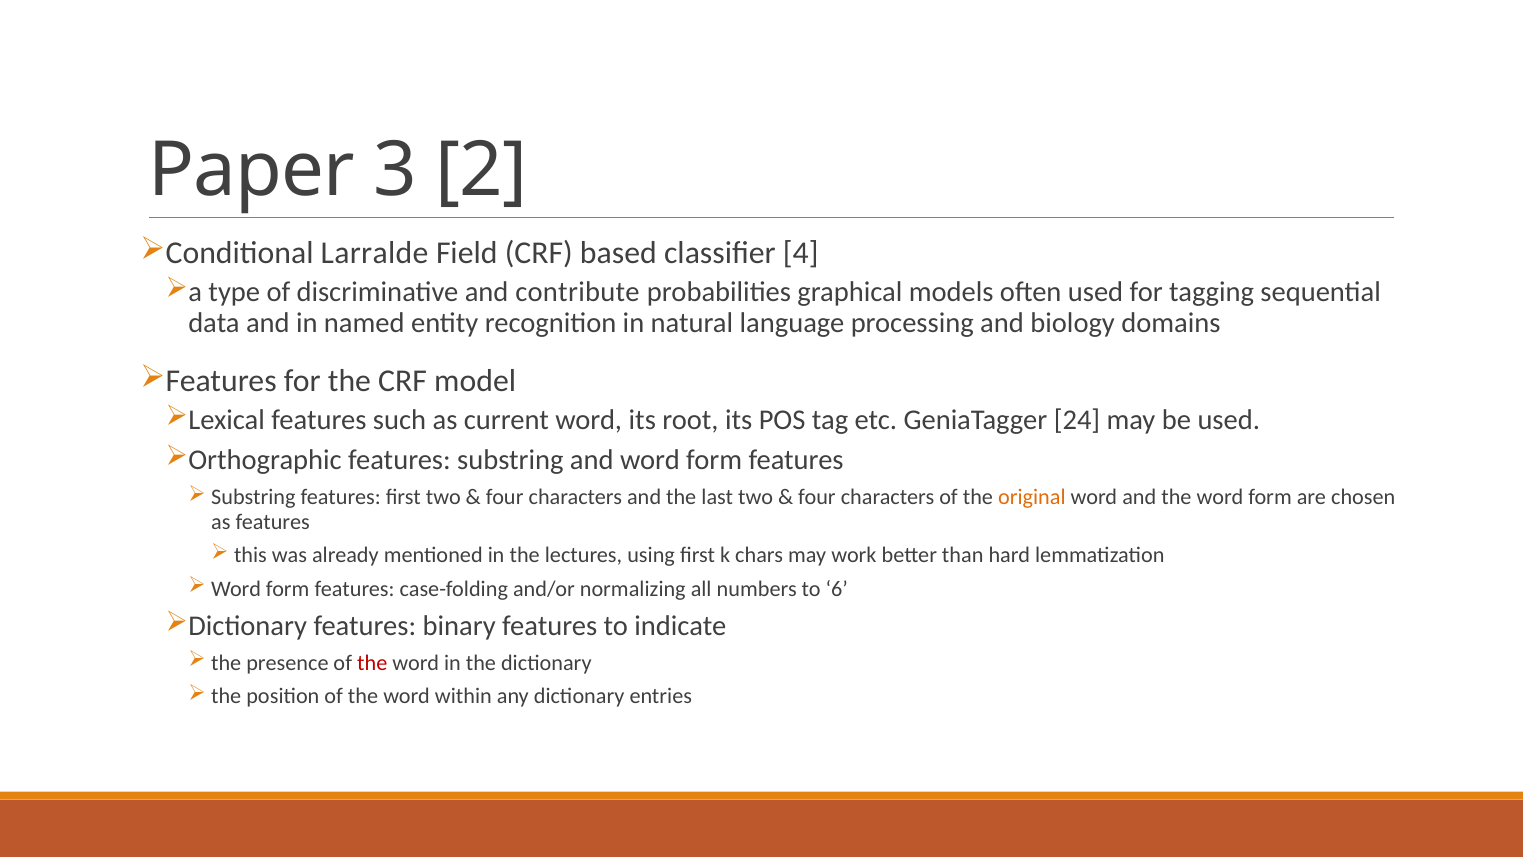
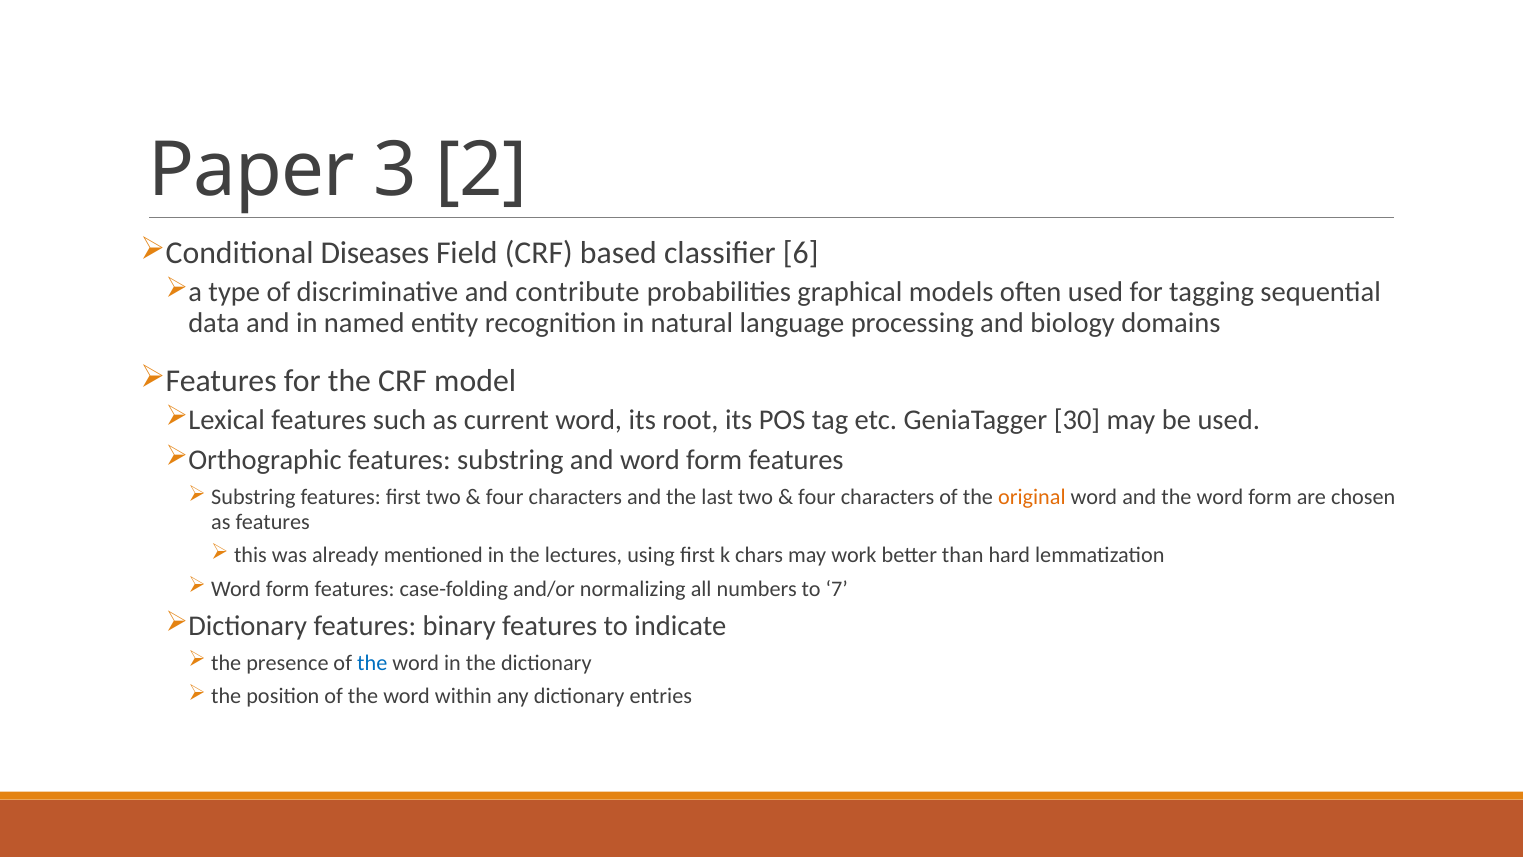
Larralde: Larralde -> Diseases
4: 4 -> 6
24: 24 -> 30
6: 6 -> 7
the at (372, 663) colour: red -> blue
